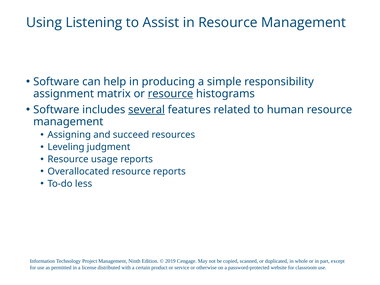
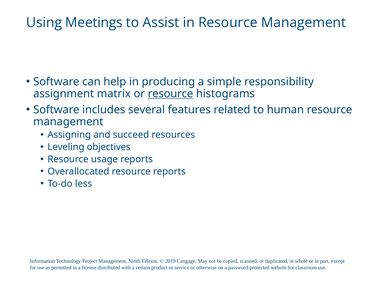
Listening: Listening -> Meetings
several underline: present -> none
judgment: judgment -> objectives
